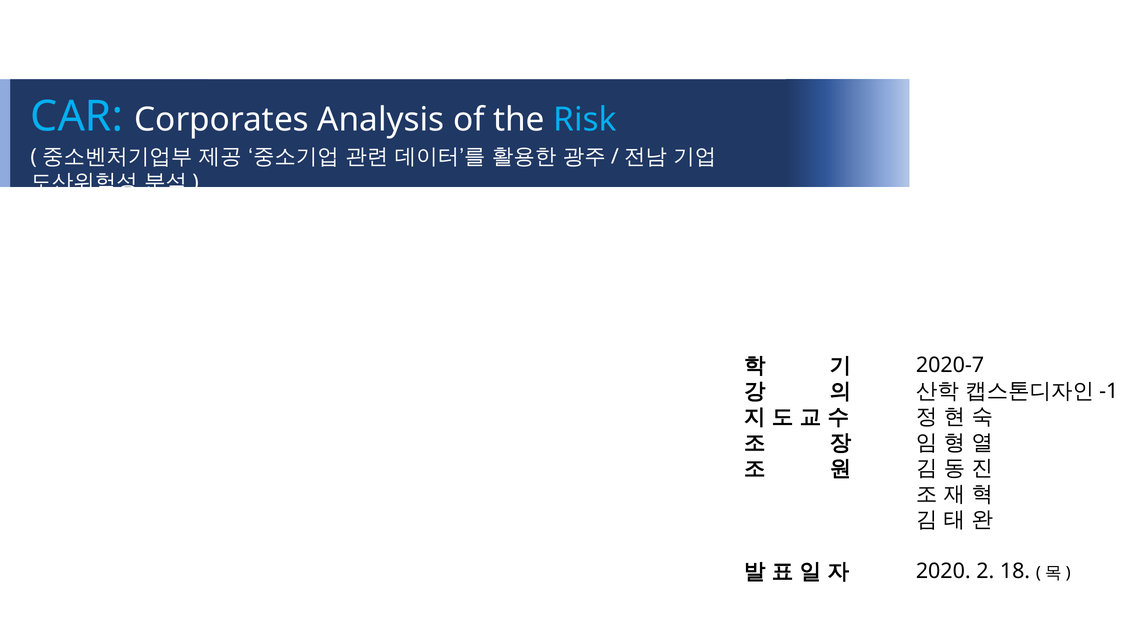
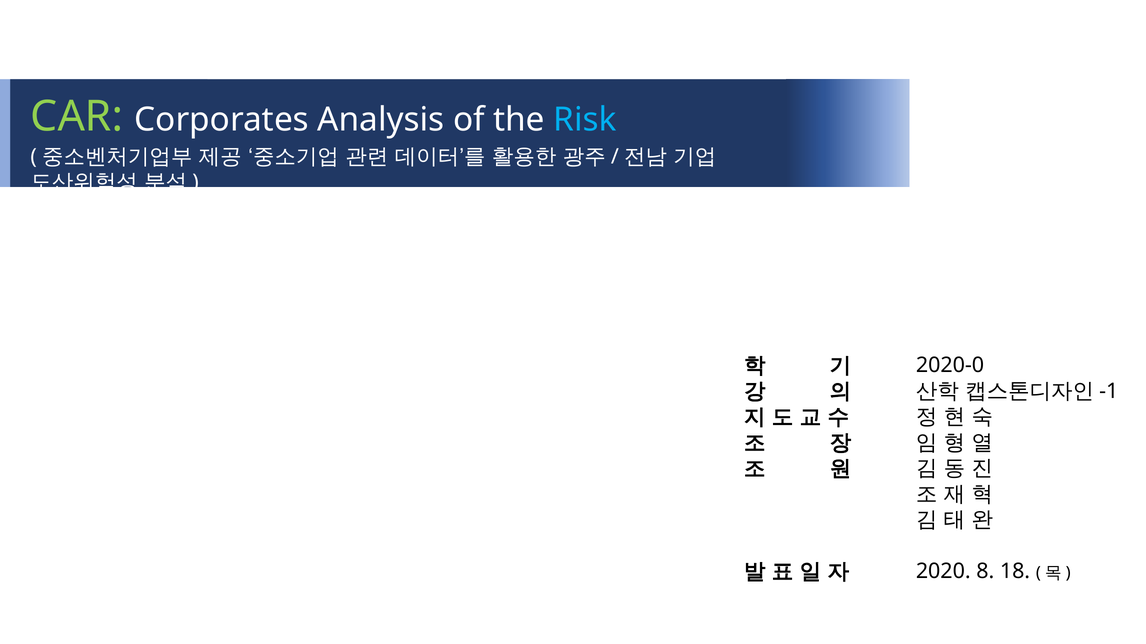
CAR colour: light blue -> light green
2020-7: 2020-7 -> 2020-0
2: 2 -> 8
